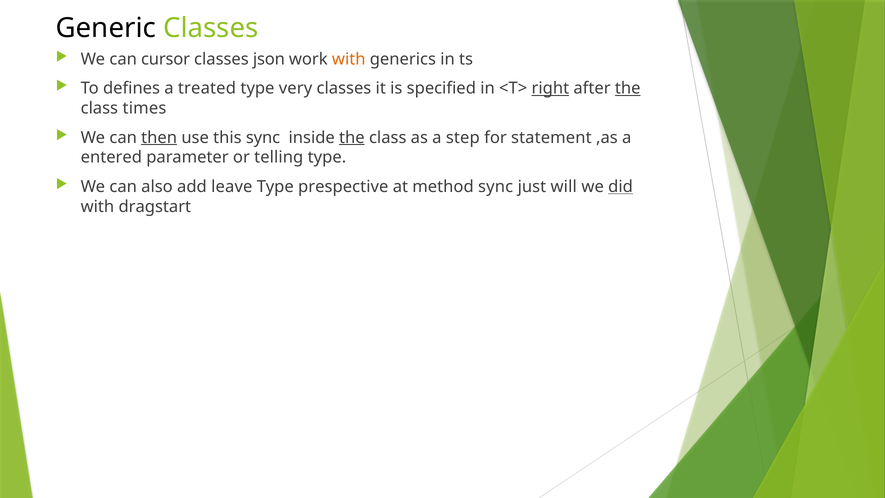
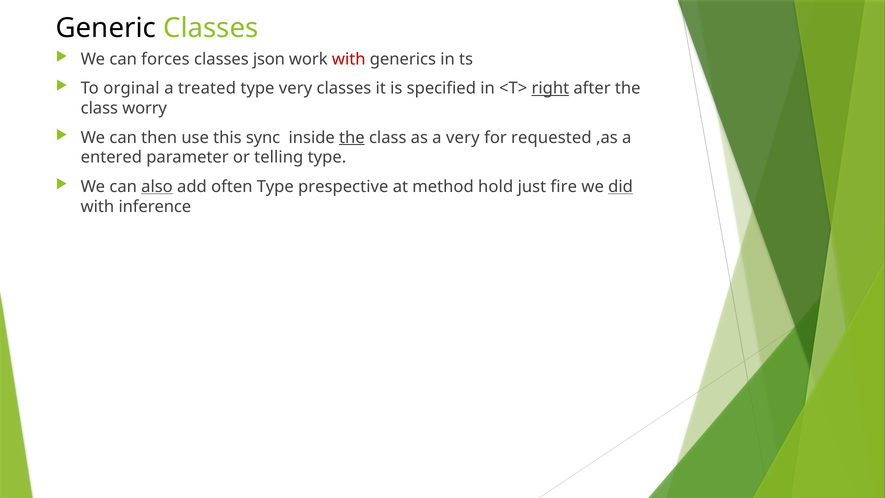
cursor: cursor -> forces
with at (349, 59) colour: orange -> red
defines: defines -> orginal
the at (628, 88) underline: present -> none
times: times -> worry
then underline: present -> none
a step: step -> very
statement: statement -> requested
also underline: none -> present
leave: leave -> often
method sync: sync -> hold
will: will -> fire
dragstart: dragstart -> inference
